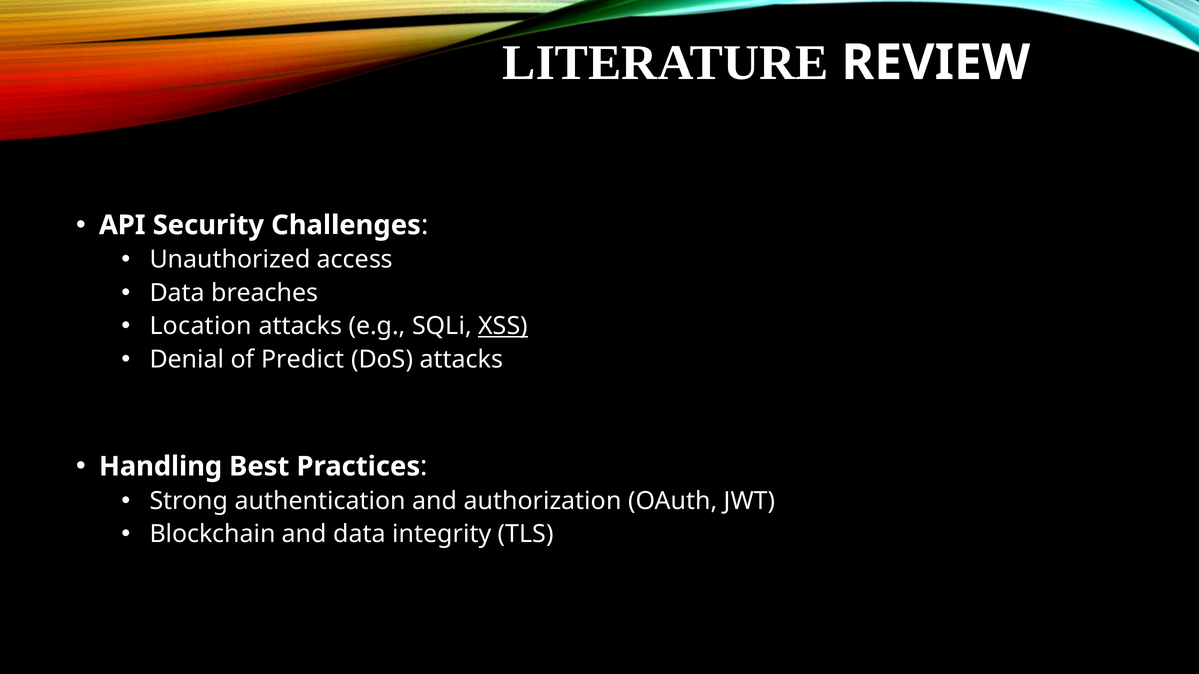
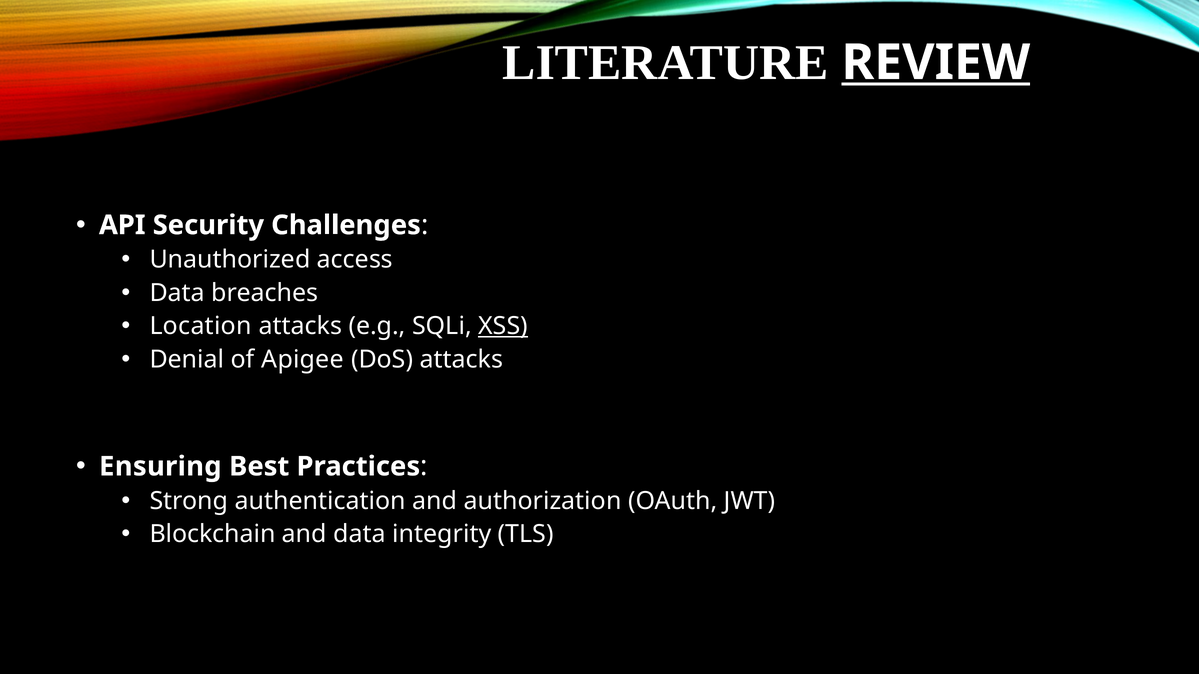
REVIEW underline: none -> present
Predict: Predict -> Apigee
Handling: Handling -> Ensuring
